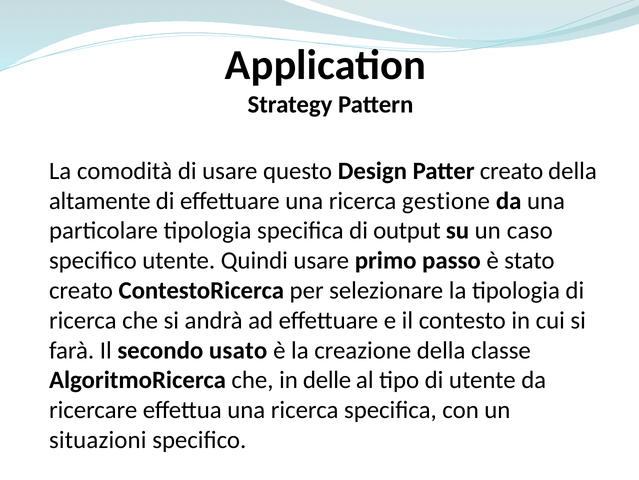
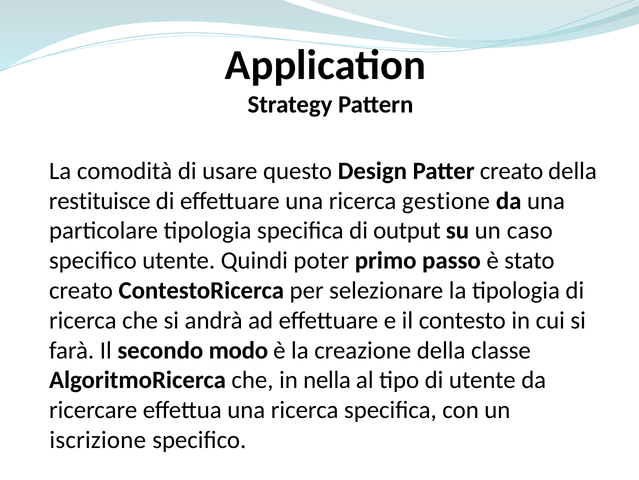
altamente: altamente -> restituisce
Quindi usare: usare -> poter
usato: usato -> modo
delle: delle -> nella
situazioni: situazioni -> iscrizione
